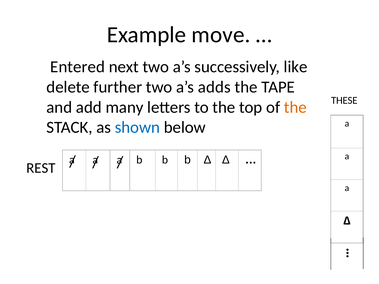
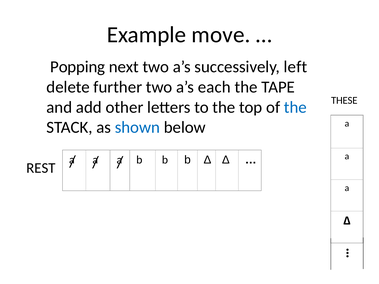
Entered: Entered -> Popping
like: like -> left
adds: adds -> each
many: many -> other
the at (295, 107) colour: orange -> blue
